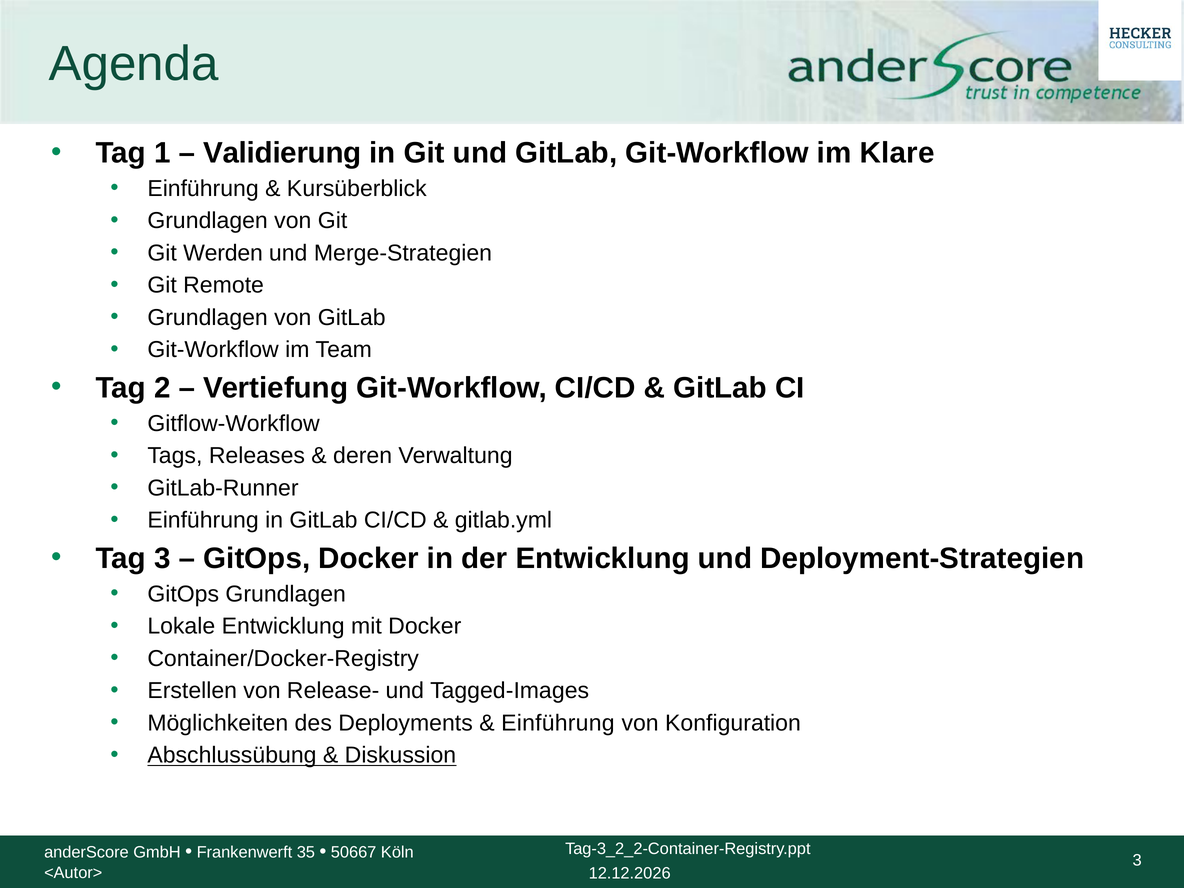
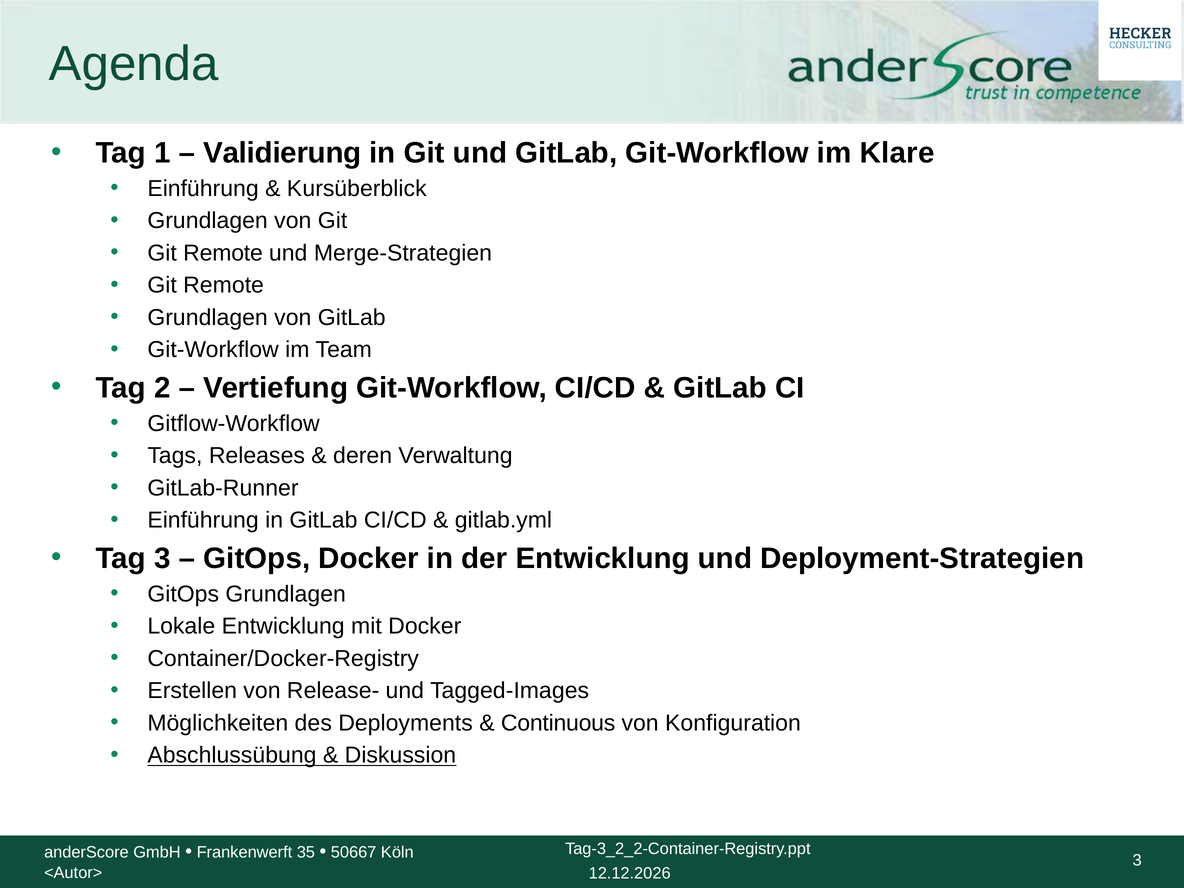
Werden at (223, 253): Werden -> Remote
Einführung at (558, 723): Einführung -> Continuous
